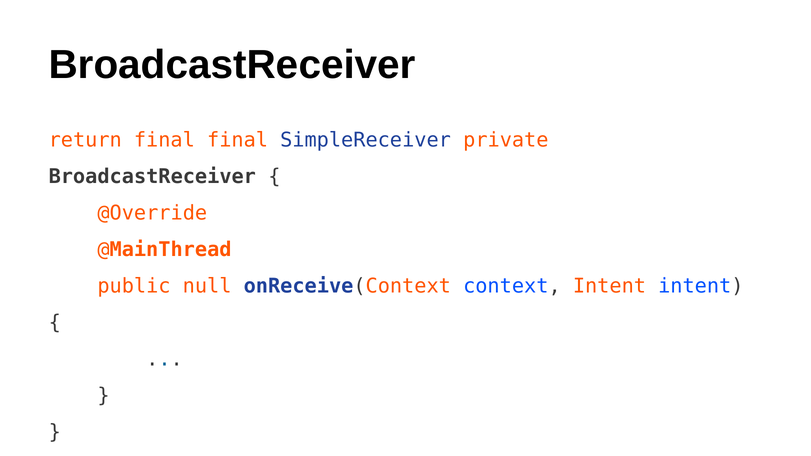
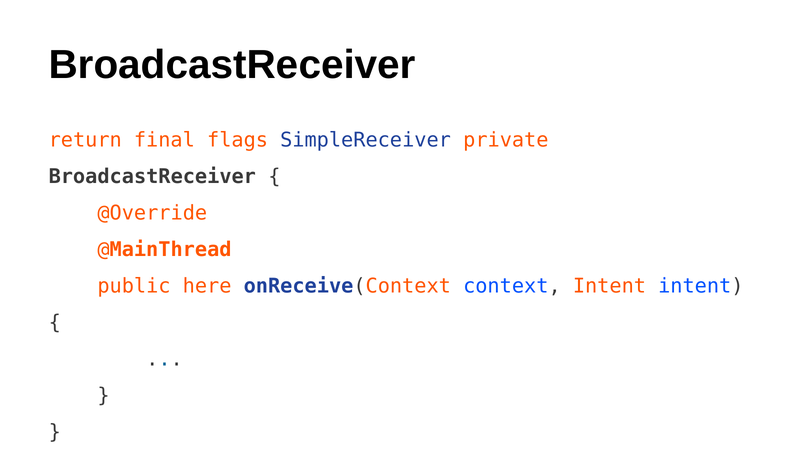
final final: final -> flags
null: null -> here
